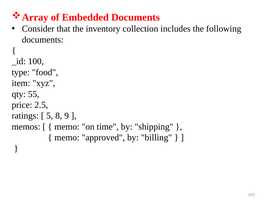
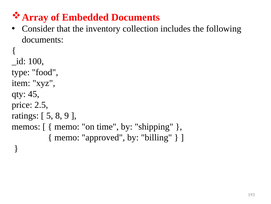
55: 55 -> 45
